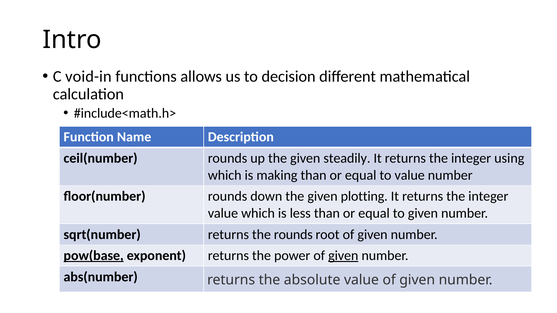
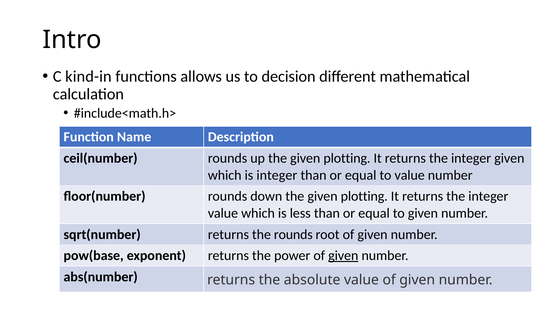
void-in: void-in -> kind-in
up the given steadily: steadily -> plotting
integer using: using -> given
is making: making -> integer
pow(base underline: present -> none
